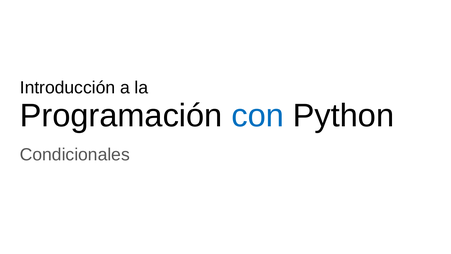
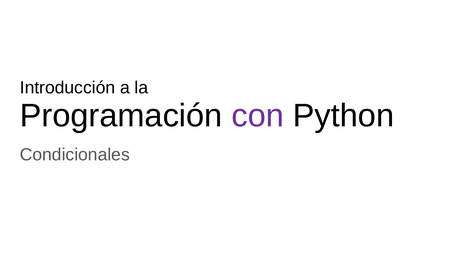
con colour: blue -> purple
